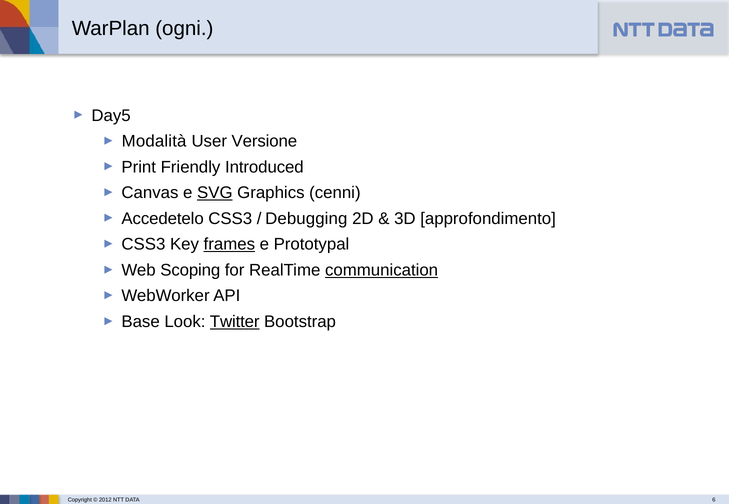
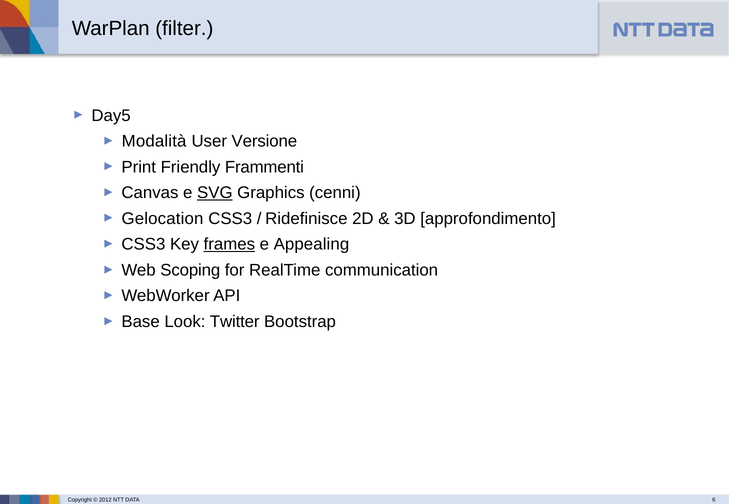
ogni: ogni -> filter
Introduced: Introduced -> Frammenti
Accedetelo: Accedetelo -> Gelocation
Debugging: Debugging -> Ridefinisce
Prototypal: Prototypal -> Appealing
communication underline: present -> none
Twitter underline: present -> none
